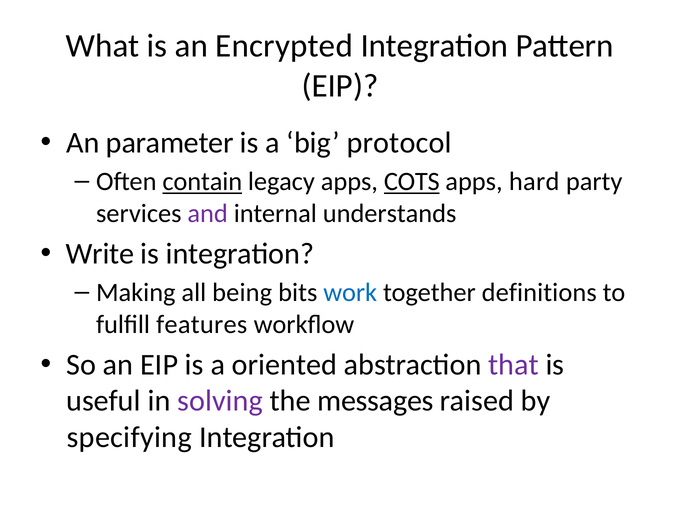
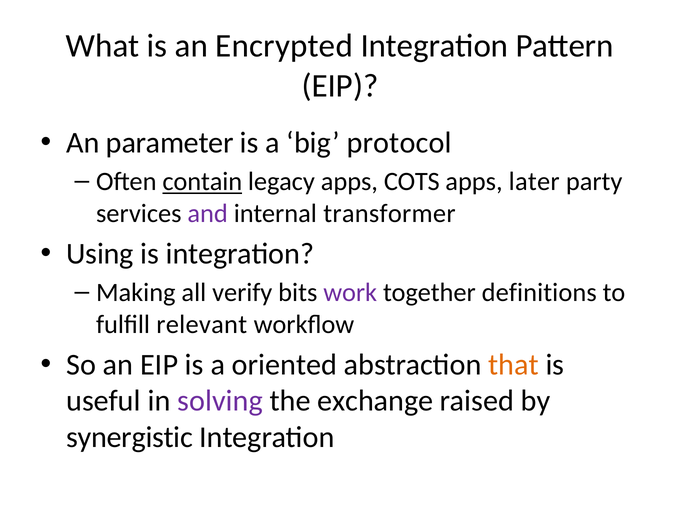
COTS underline: present -> none
hard: hard -> later
understands: understands -> transformer
Write: Write -> Using
being: being -> verify
work colour: blue -> purple
features: features -> relevant
that colour: purple -> orange
messages: messages -> exchange
specifying: specifying -> synergistic
